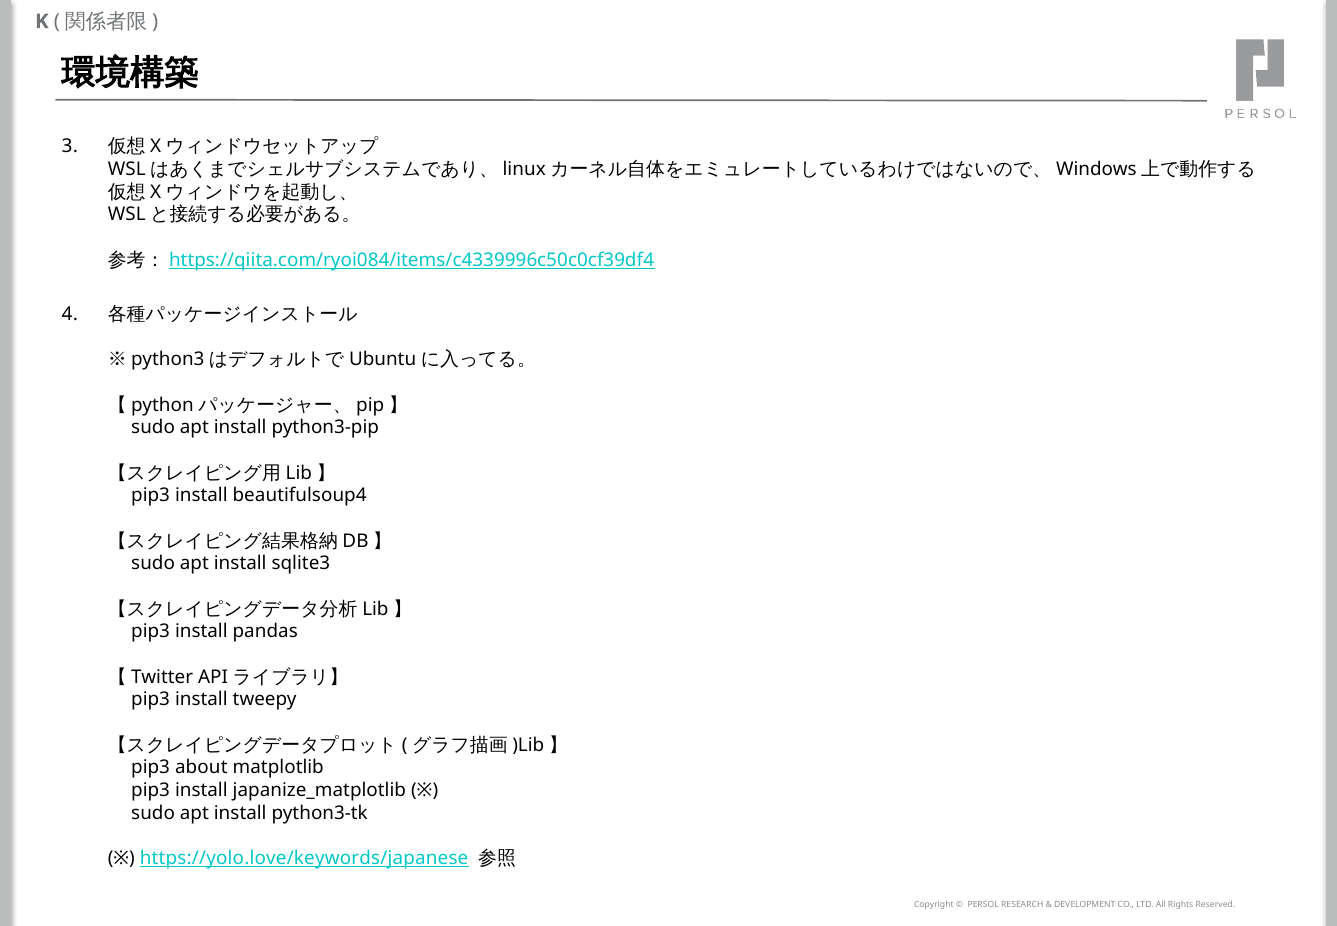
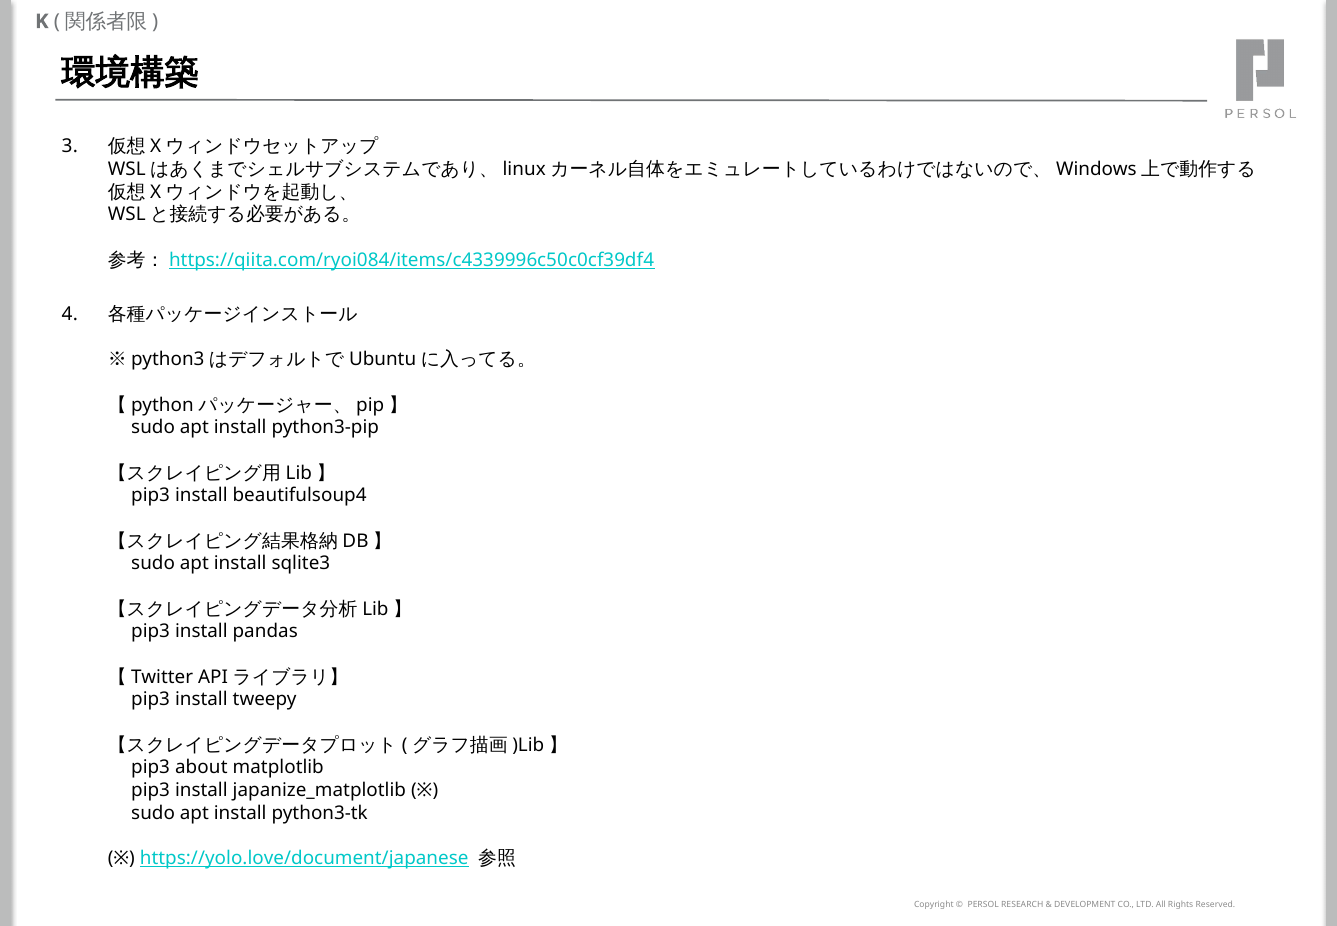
https://yolo.love/keywords/japanese: https://yolo.love/keywords/japanese -> https://yolo.love/document/japanese
